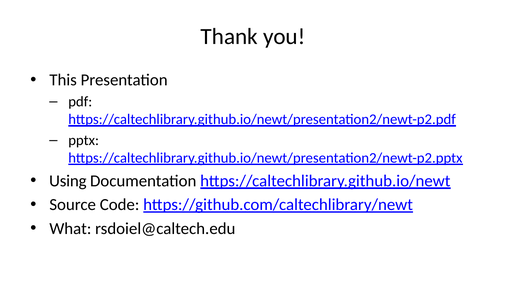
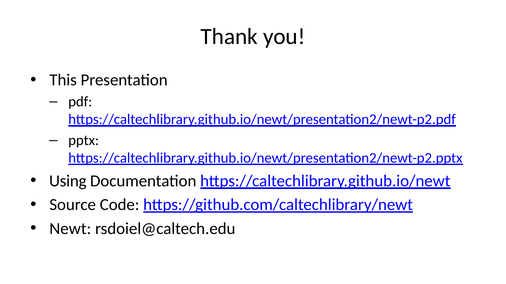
What: What -> Newt
